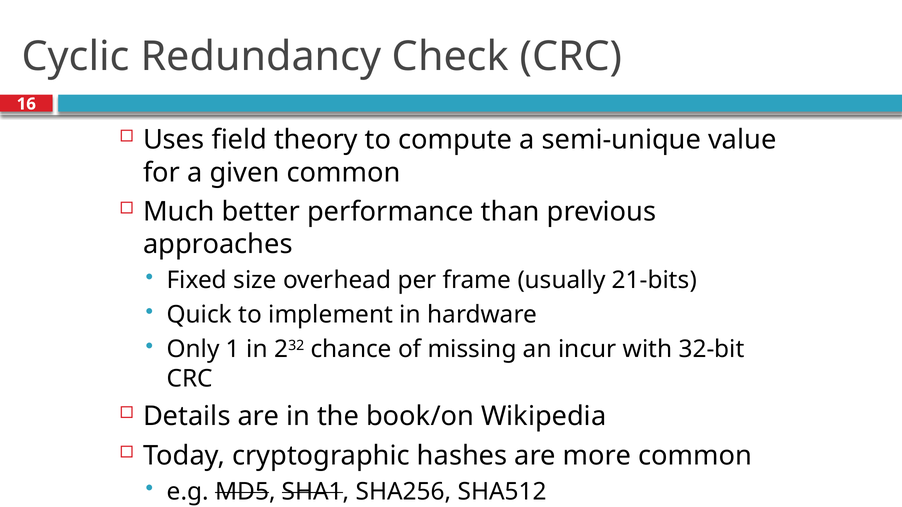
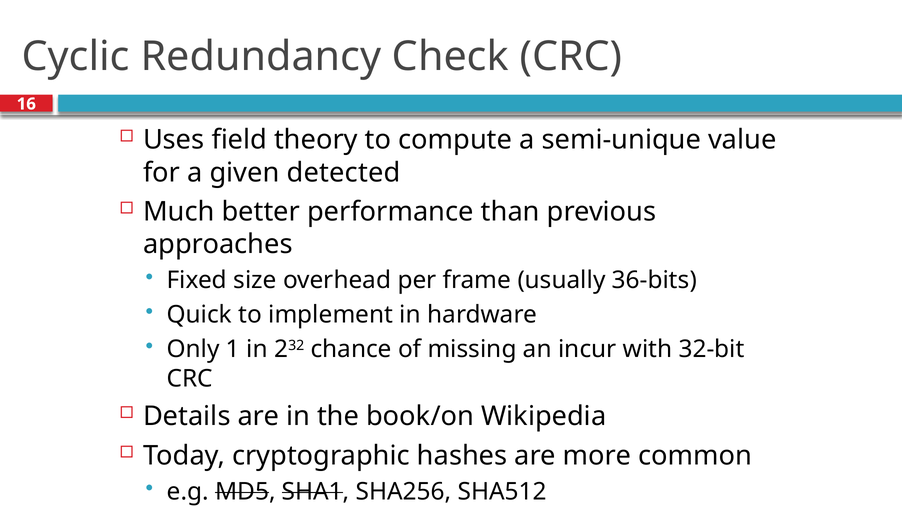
given common: common -> detected
21-bits: 21-bits -> 36-bits
